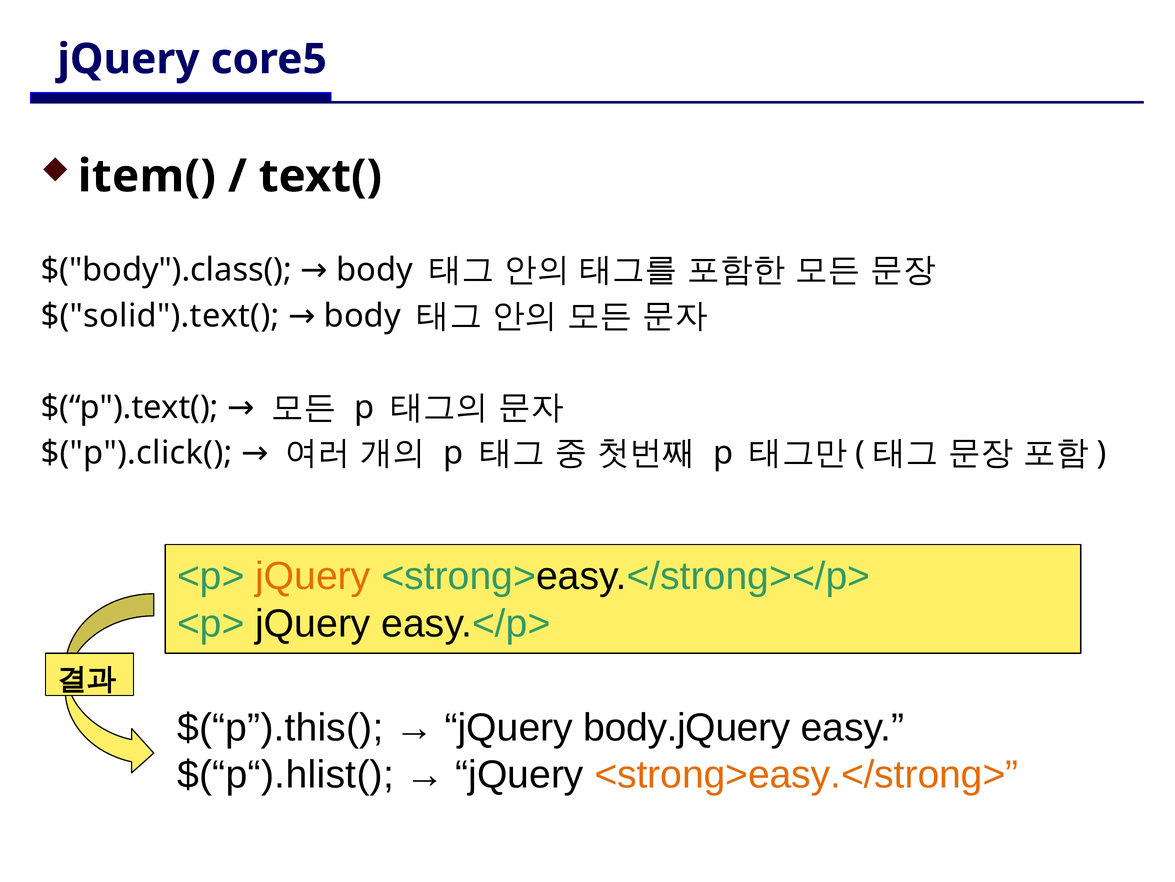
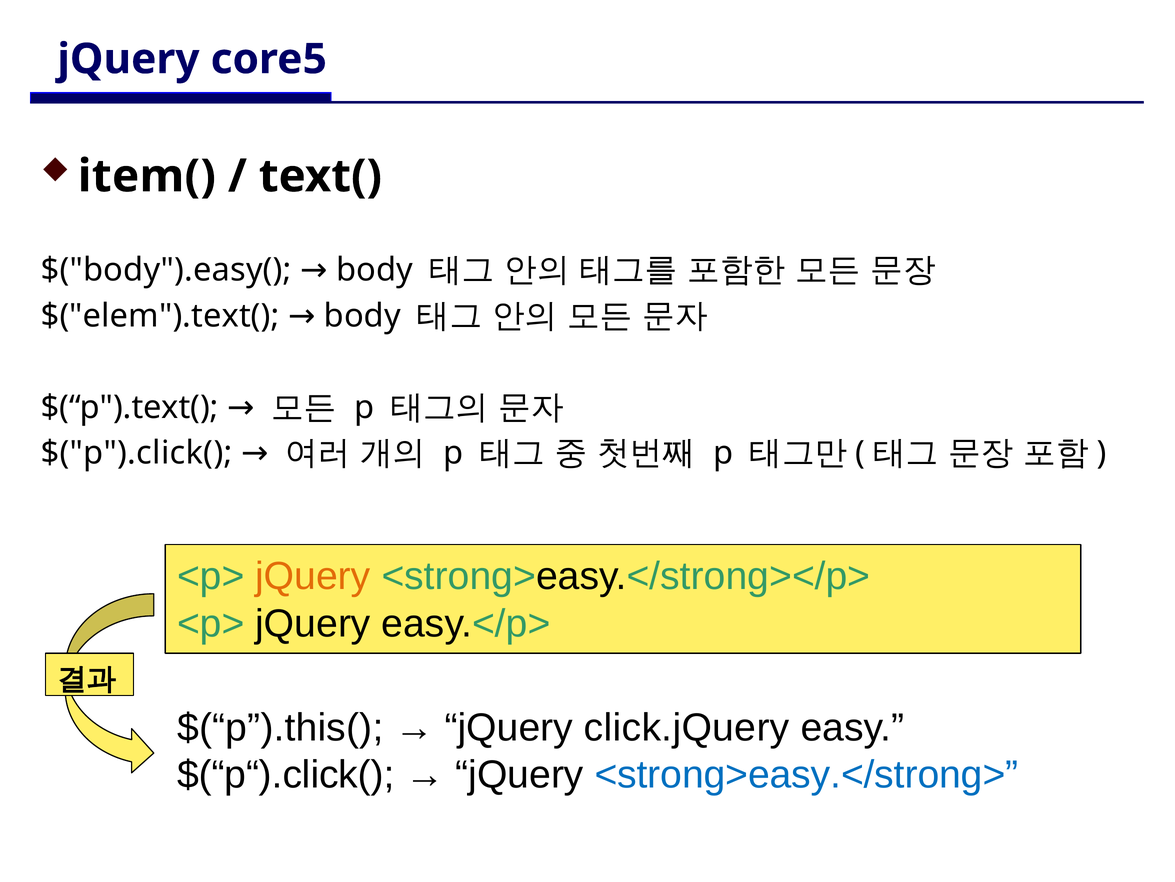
$("body").class(: $("body").class( -> $("body").easy(
$("solid").text(: $("solid").text( -> $("elem").text(
body.jQuery: body.jQuery -> click.jQuery
$(“p“).hlist(: $(“p“).hlist( -> $(“p“).click(
<strong>easy.</strong> colour: orange -> blue
